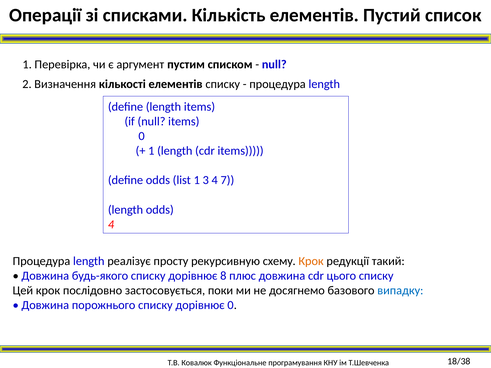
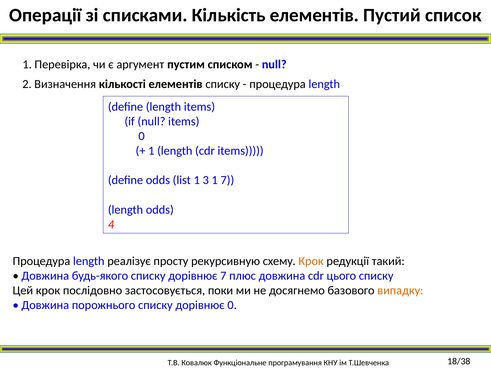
3 4: 4 -> 1
дорівнює 8: 8 -> 7
випадку colour: blue -> orange
